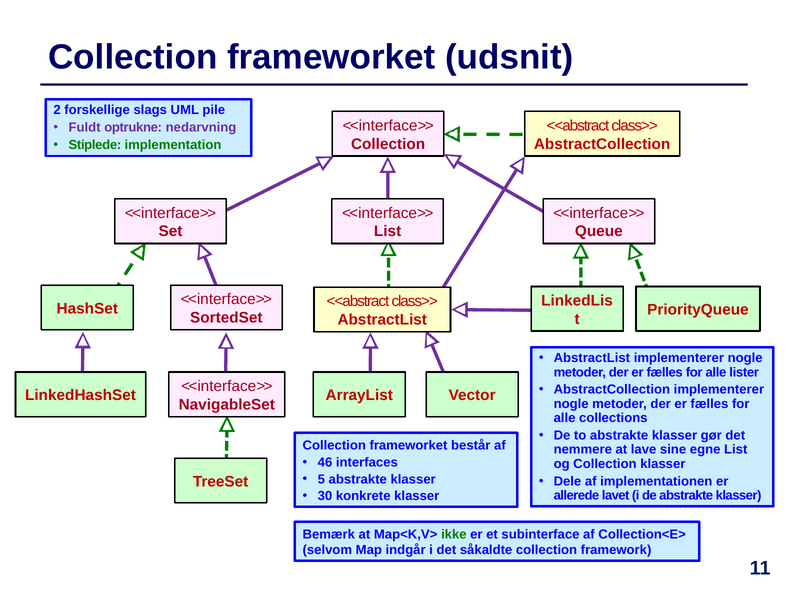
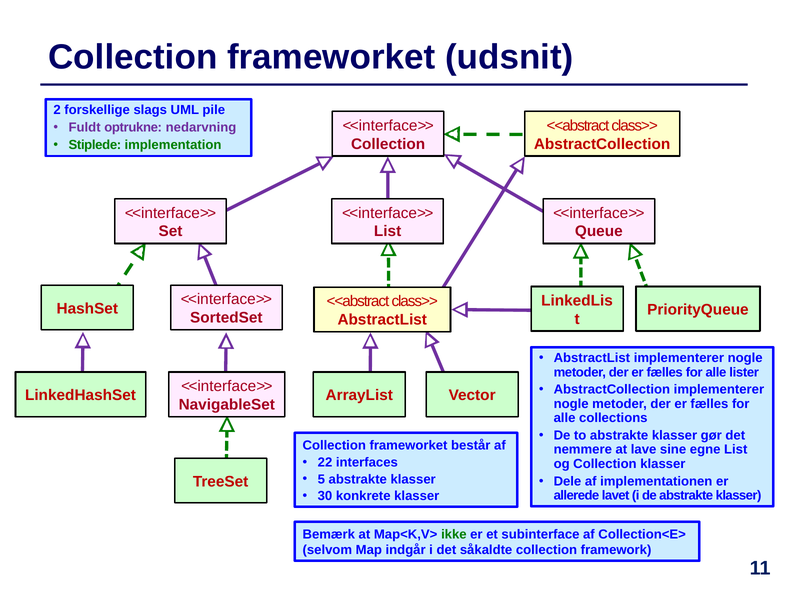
46: 46 -> 22
